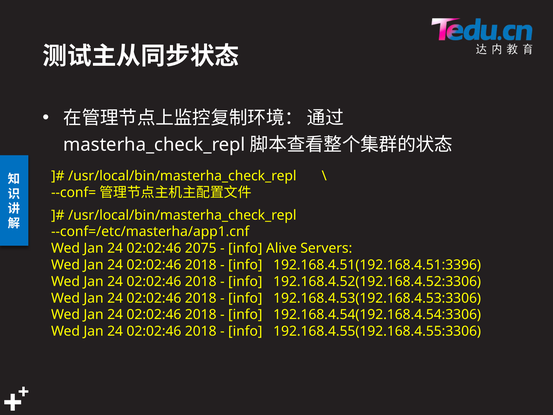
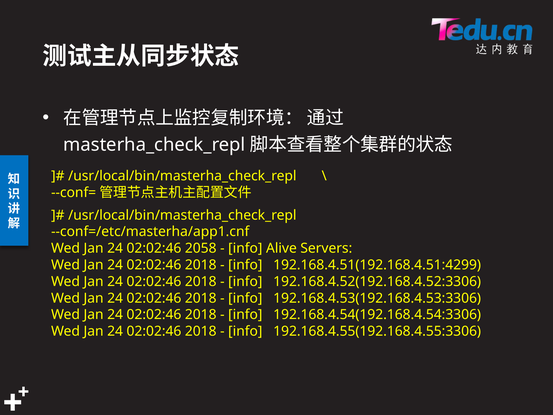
2075: 2075 -> 2058
192.168.4.51(192.168.4.51:3396: 192.168.4.51(192.168.4.51:3396 -> 192.168.4.51(192.168.4.51:4299
